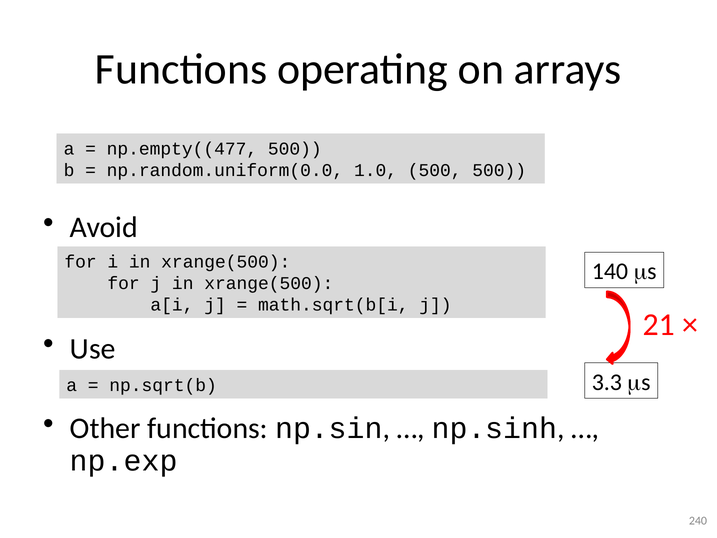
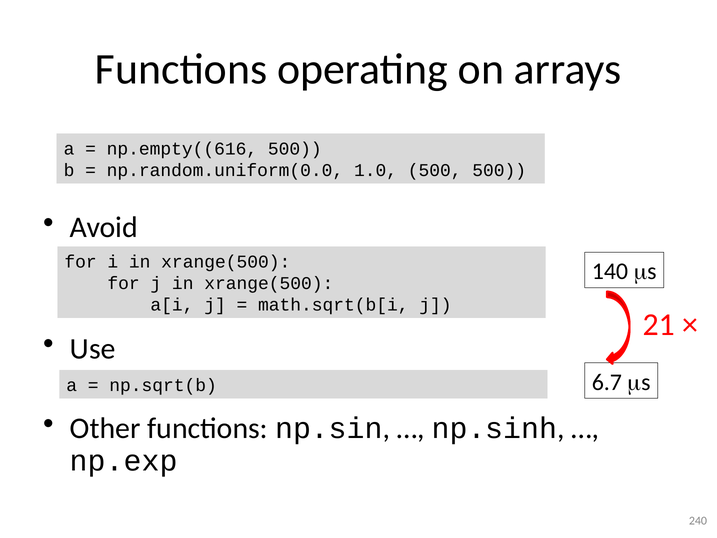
np.empty((477: np.empty((477 -> np.empty((616
3.3: 3.3 -> 6.7
